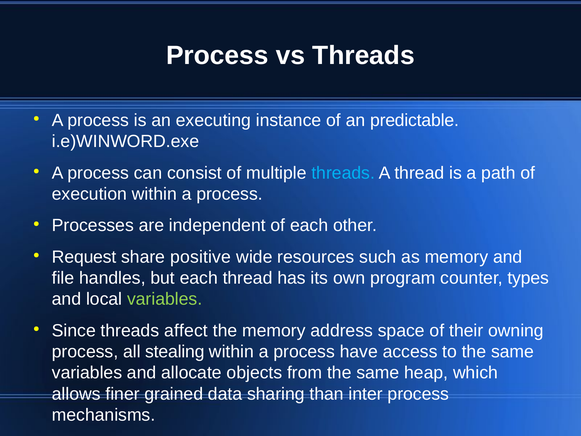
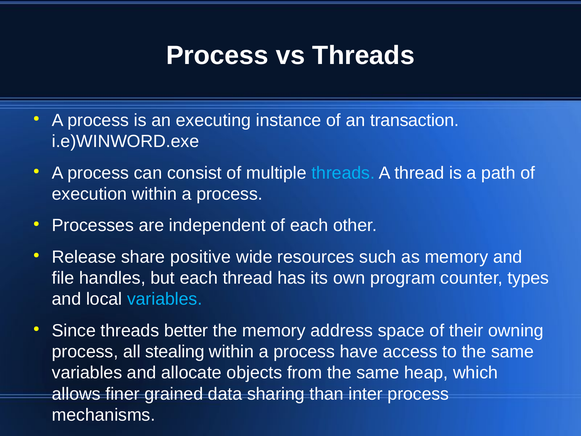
predictable: predictable -> transaction
Request: Request -> Release
variables at (165, 299) colour: light green -> light blue
affect: affect -> better
